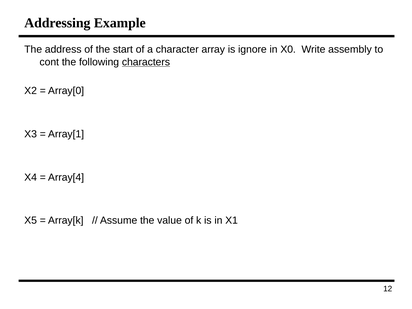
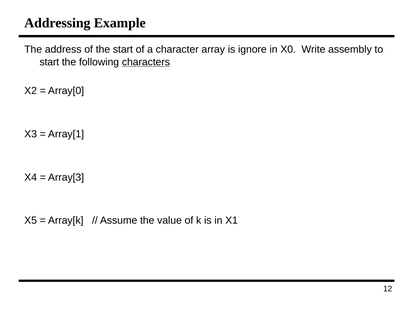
cont at (49, 62): cont -> start
Array[4: Array[4 -> Array[3
